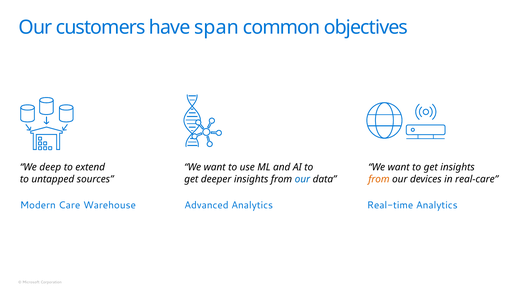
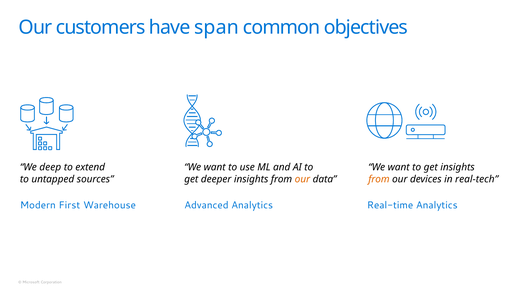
our at (302, 179) colour: blue -> orange
real-care: real-care -> real-tech
Care: Care -> First
